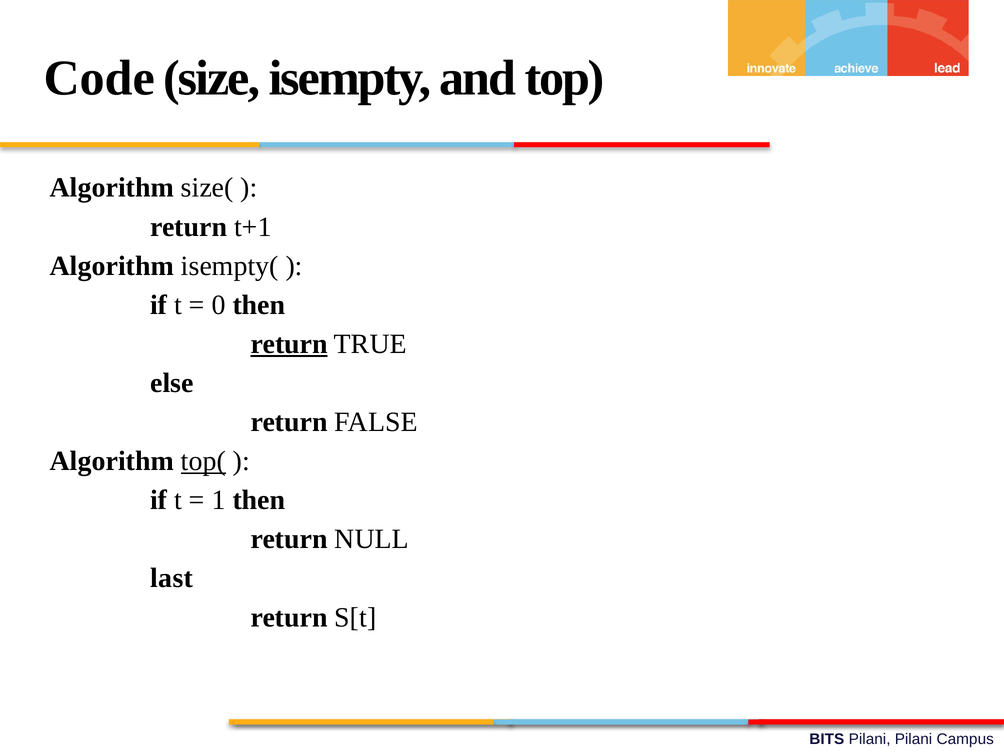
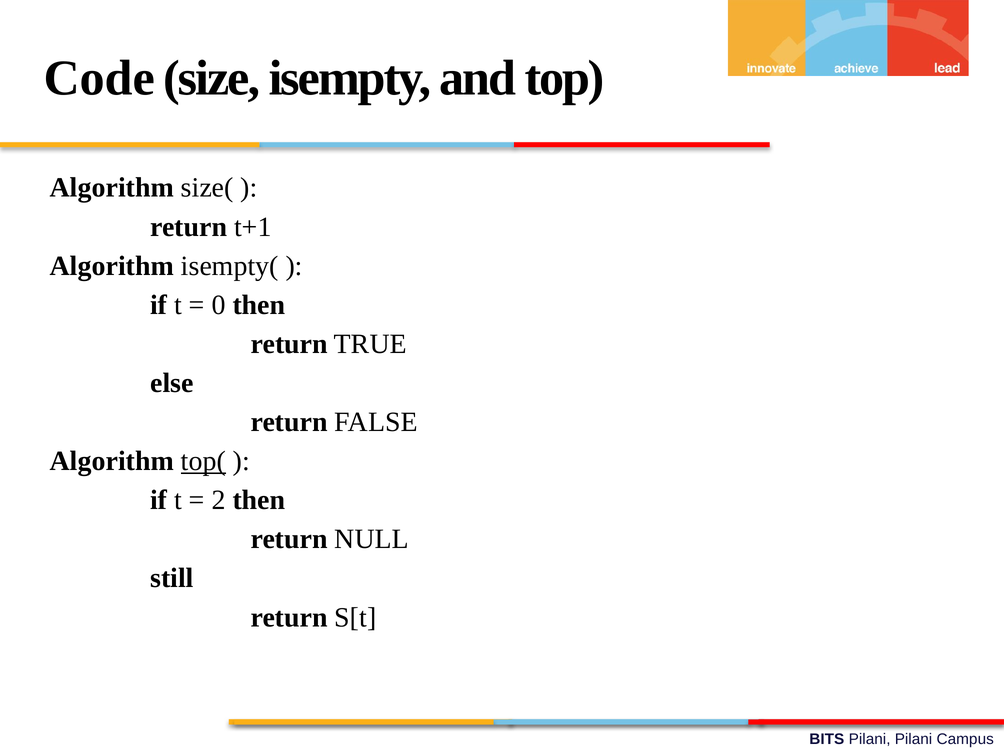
return at (289, 344) underline: present -> none
1: 1 -> 2
last: last -> still
